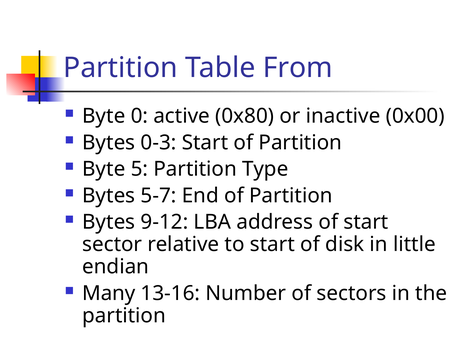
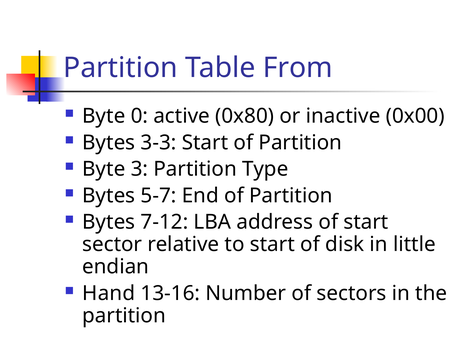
0-3: 0-3 -> 3-3
5: 5 -> 3
9-12: 9-12 -> 7-12
Many: Many -> Hand
